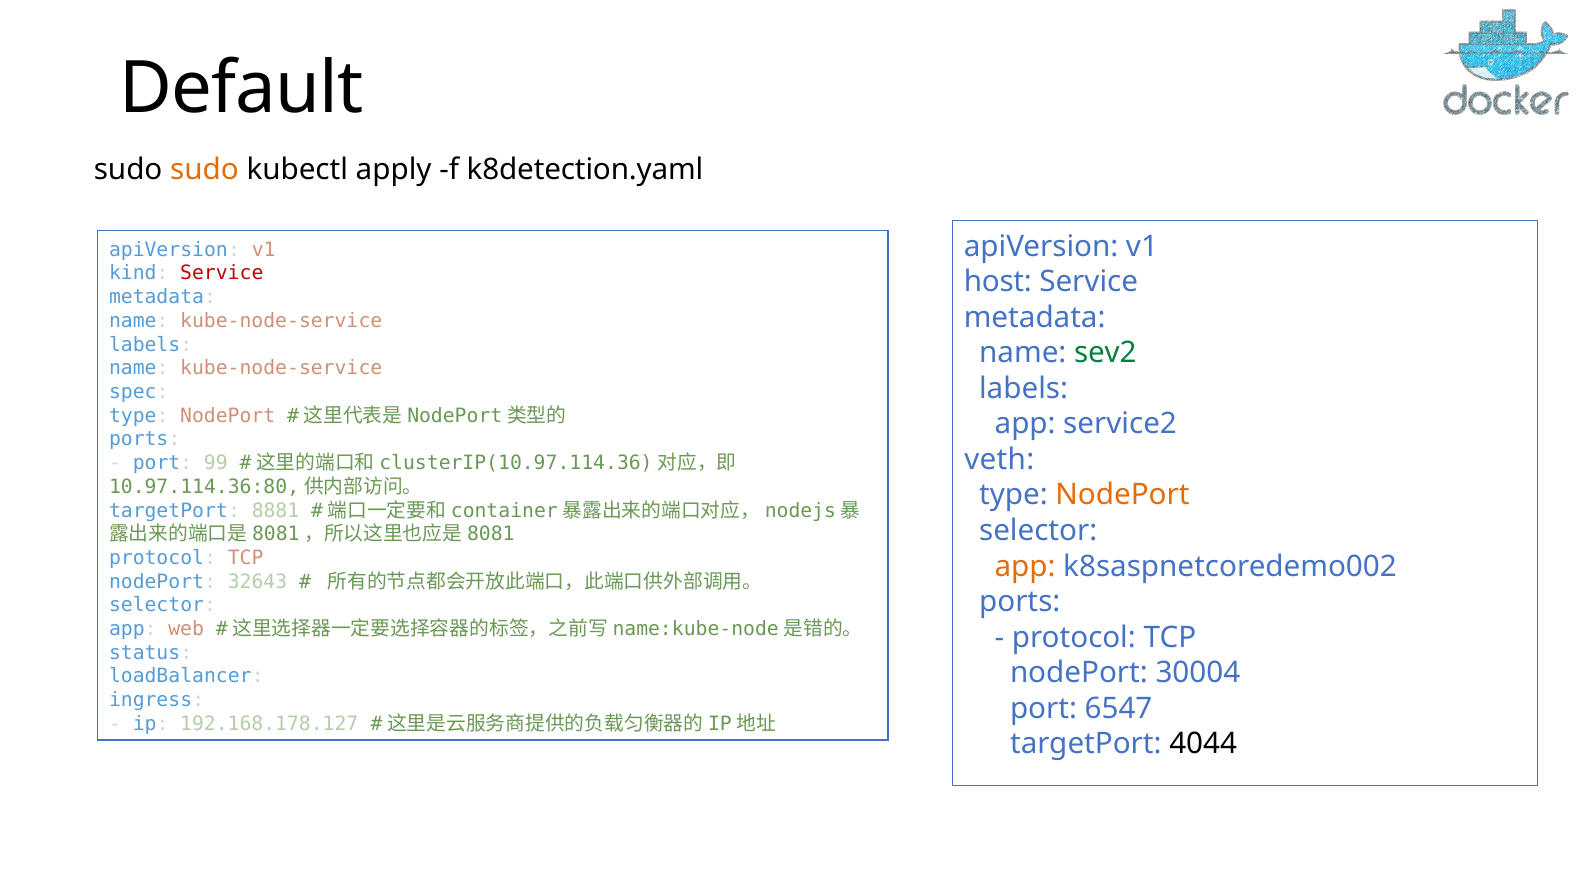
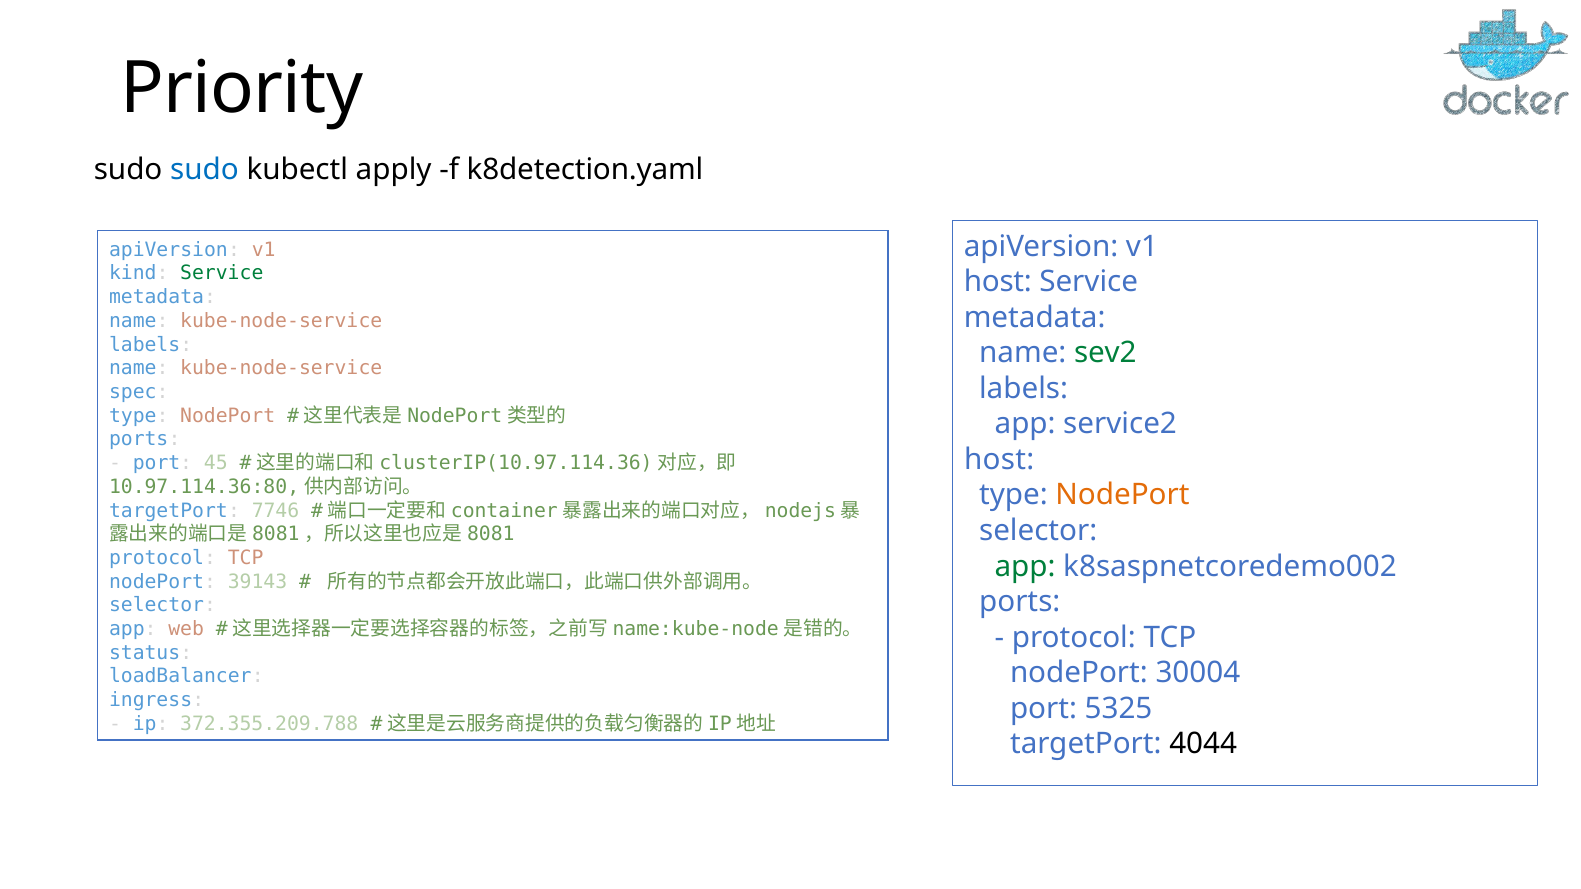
Default: Default -> Priority
sudo at (204, 169) colour: orange -> blue
Service at (222, 274) colour: red -> green
veth at (999, 460): veth -> host
99: 99 -> 45
8881: 8881 -> 7746
app at (1025, 567) colour: orange -> green
32643: 32643 -> 39143
6547: 6547 -> 5325
192.168.178.127: 192.168.178.127 -> 372.355.209.788
